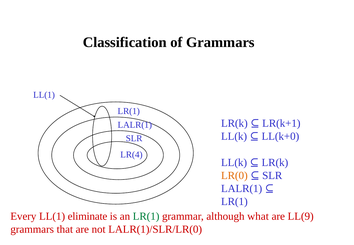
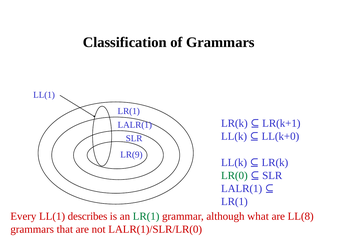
LR(4: LR(4 -> LR(9
LR(0 colour: orange -> green
eliminate: eliminate -> describes
LL(9: LL(9 -> LL(8
